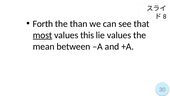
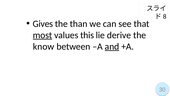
Forth: Forth -> Gives
lie values: values -> derive
mean: mean -> know
and underline: none -> present
